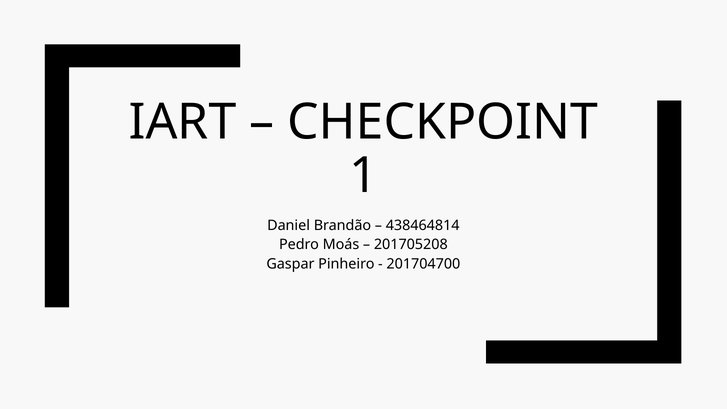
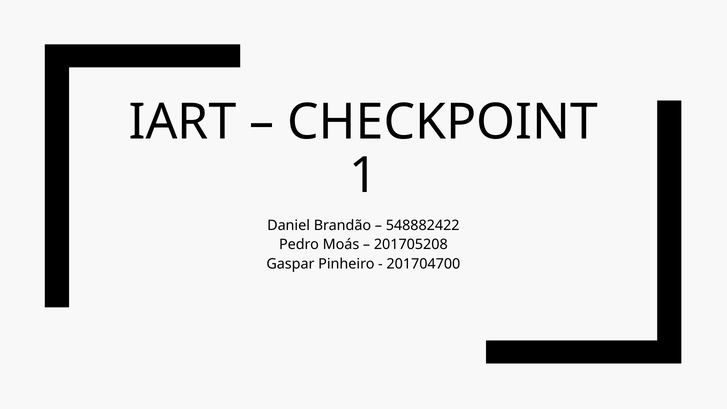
438464814: 438464814 -> 548882422
